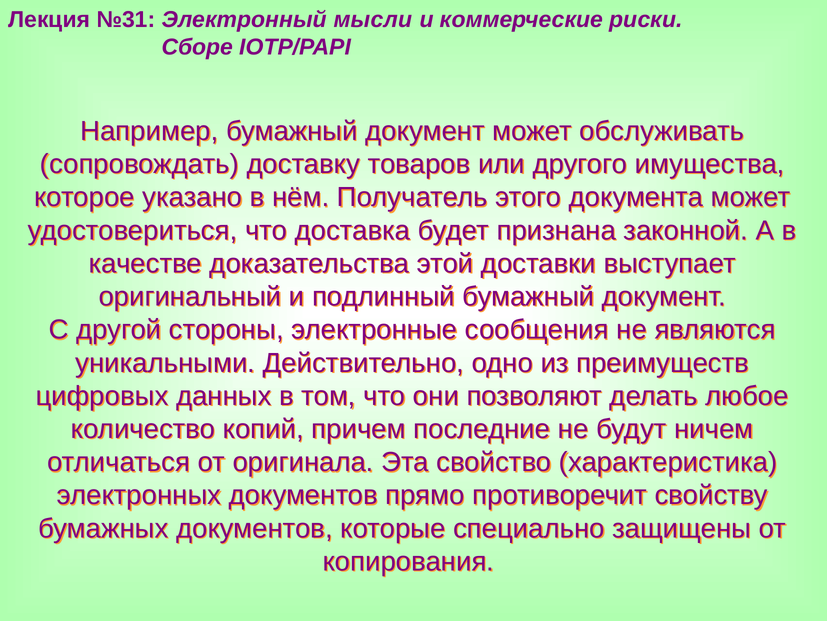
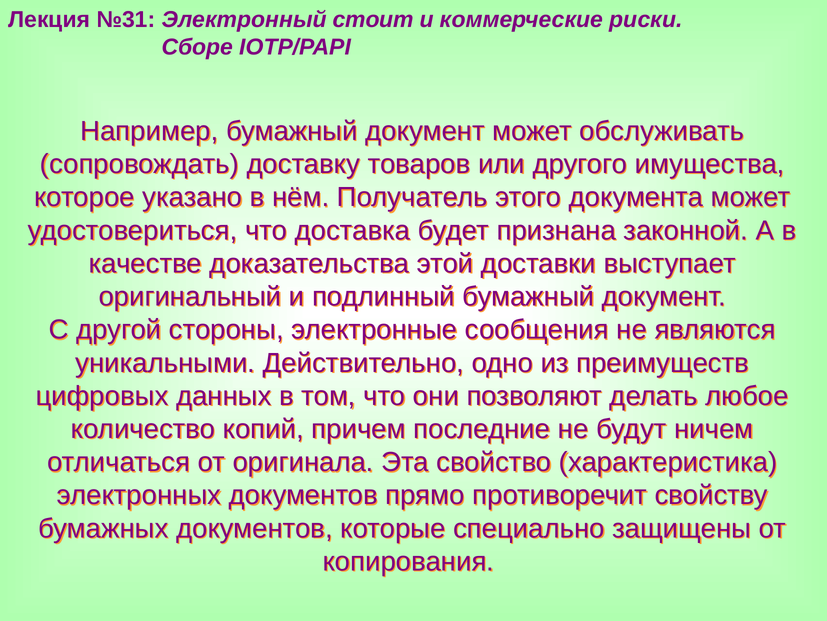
мысли: мысли -> стоит
